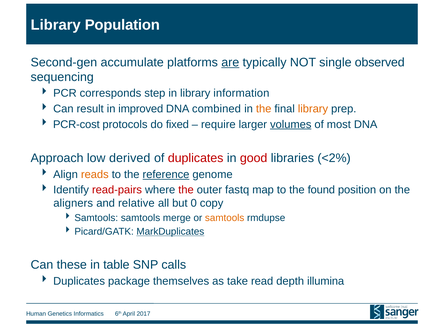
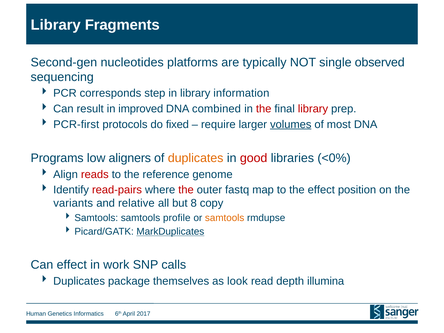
Population: Population -> Fragments
accumulate: accumulate -> nucleotides
are underline: present -> none
the at (264, 109) colour: orange -> red
library at (313, 109) colour: orange -> red
PCR-cost: PCR-cost -> PCR-first
Approach: Approach -> Programs
derived: derived -> aligners
duplicates at (196, 158) colour: red -> orange
<2%: <2% -> <0%
reads colour: orange -> red
reference underline: present -> none
the found: found -> effect
aligners: aligners -> variants
0: 0 -> 8
merge: merge -> profile
Can these: these -> effect
table: table -> work
take: take -> look
